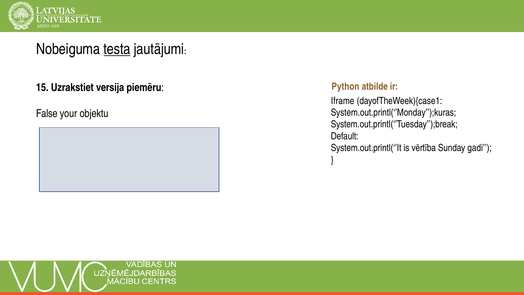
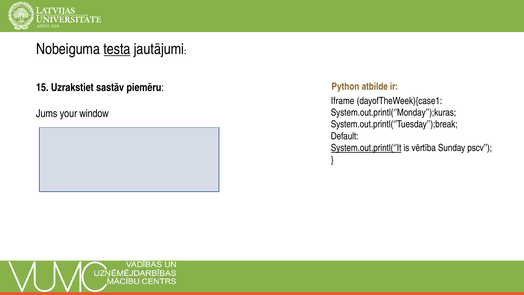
versija: versija -> sastāv
False: False -> Jums
objektu: objektu -> window
System.out.printl(‘’It underline: none -> present
gadi: gadi -> pscv
